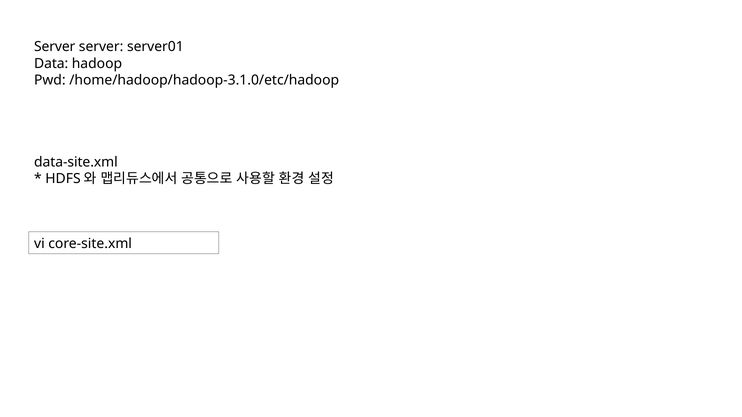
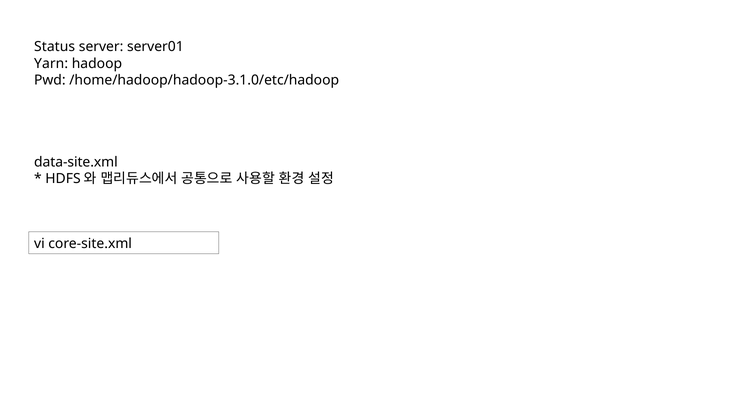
Server at (55, 47): Server -> Status
Data: Data -> Yarn
